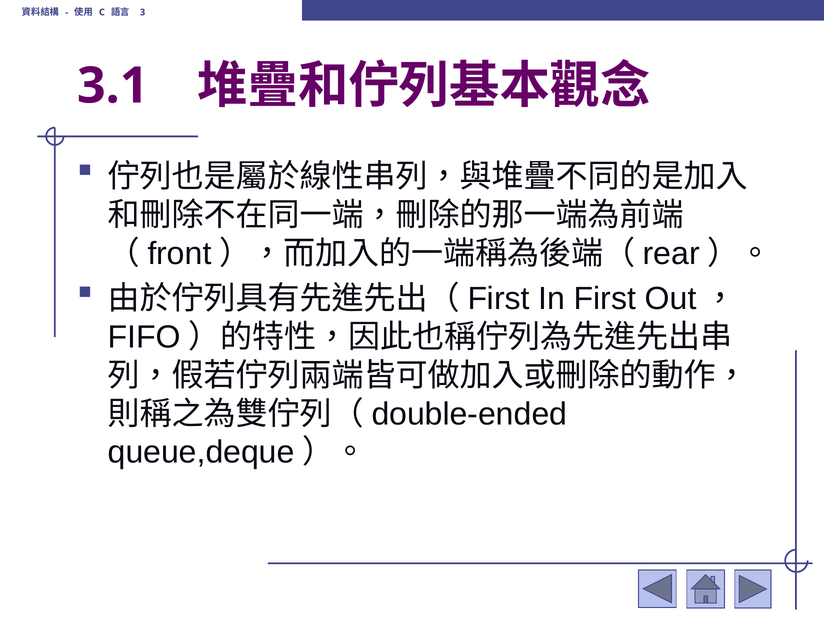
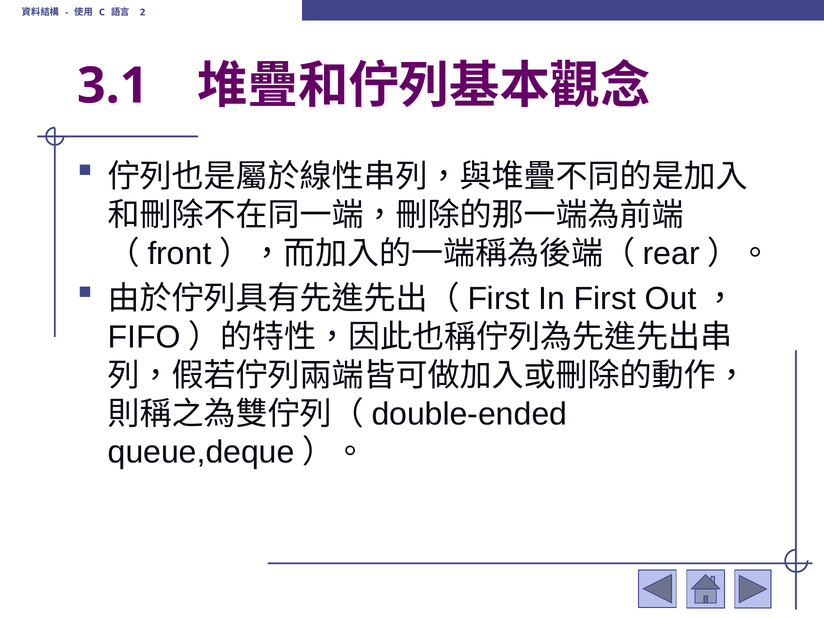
3: 3 -> 2
